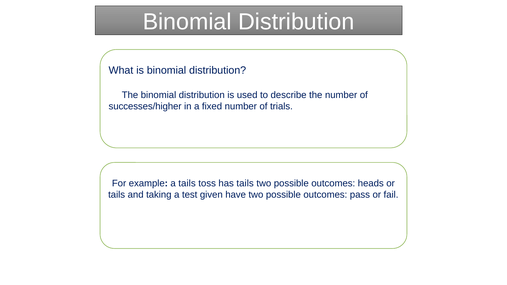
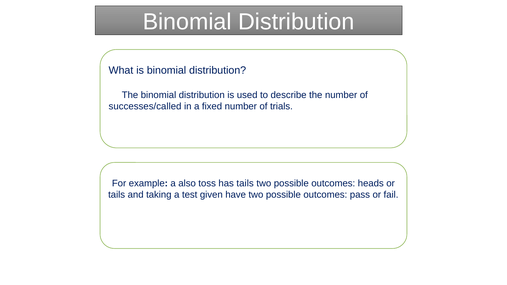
successes/higher: successes/higher -> successes/called
a tails: tails -> also
